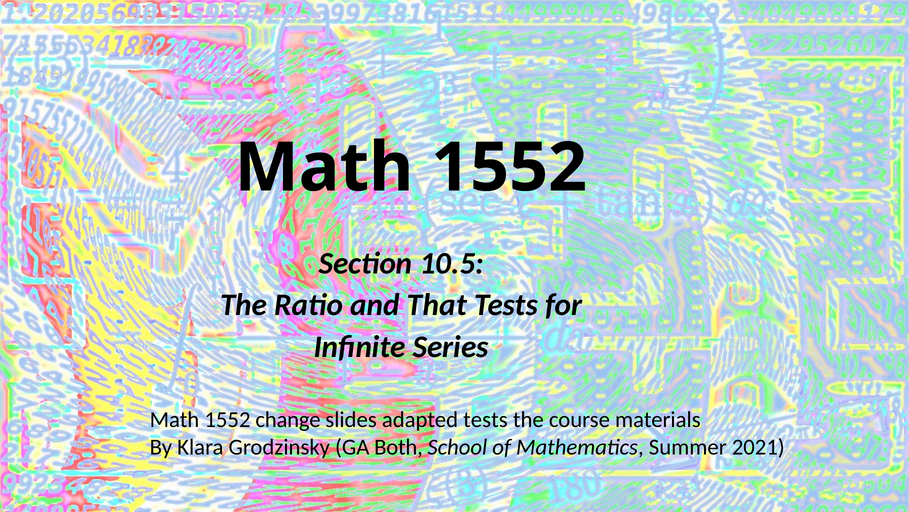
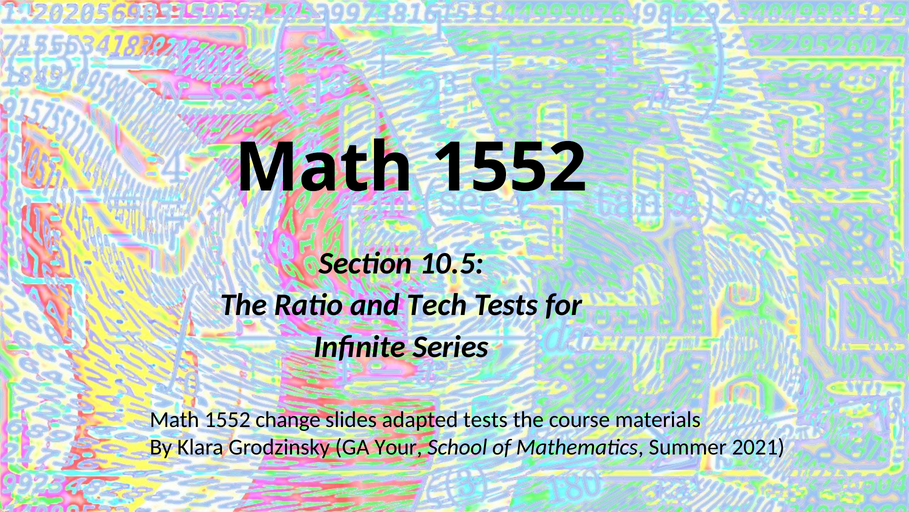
That: That -> Tech
Both: Both -> Your
